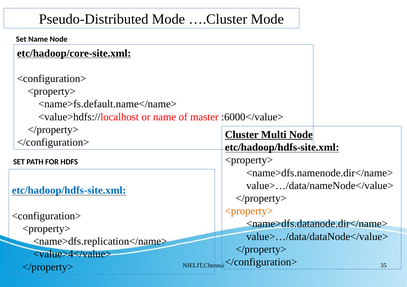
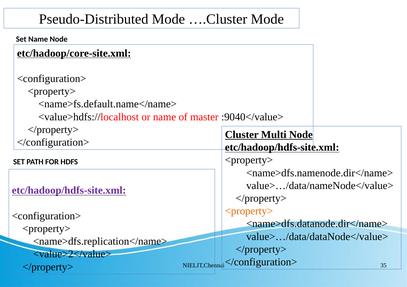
:6000</value>: :6000</value> -> :9040</value>
etc/hadoop/hdfs-site.xml at (69, 191) colour: blue -> purple
<value>4</value>: <value>4</value> -> <value>2</value>
